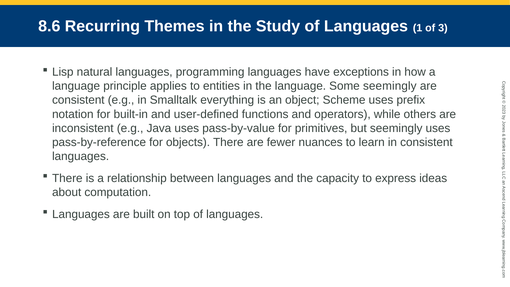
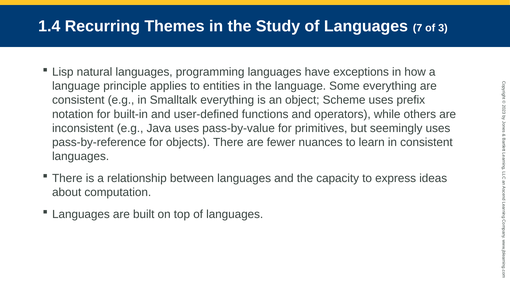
8.6: 8.6 -> 1.4
1: 1 -> 7
Some seemingly: seemingly -> everything
